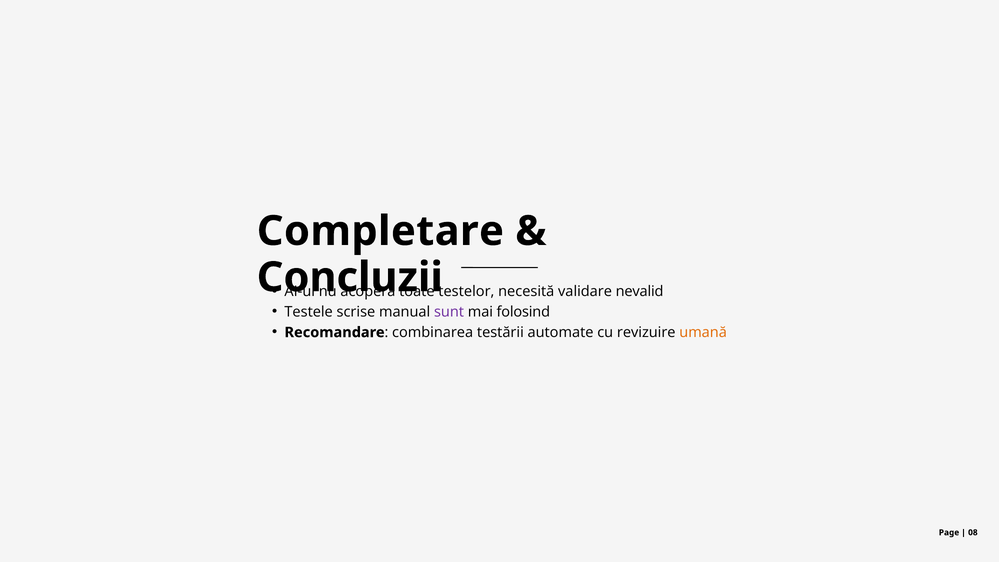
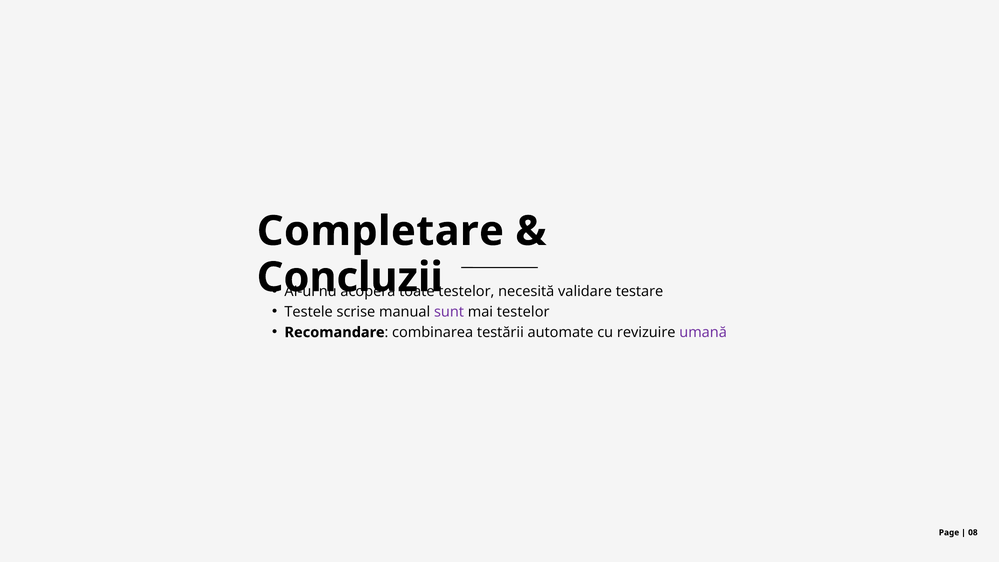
nevalid: nevalid -> testare
mai folosind: folosind -> testelor
umană colour: orange -> purple
